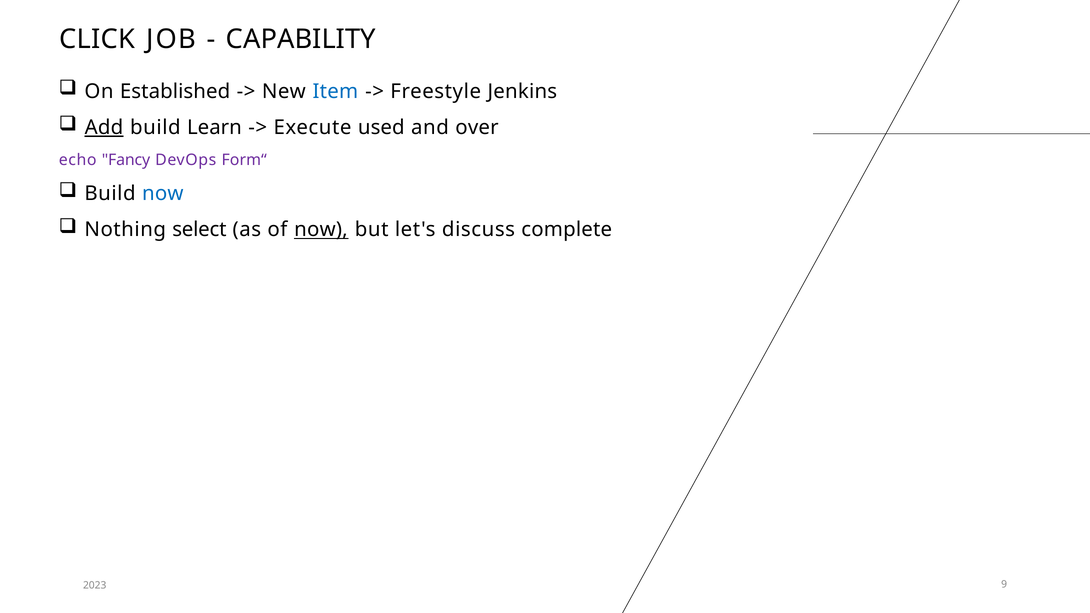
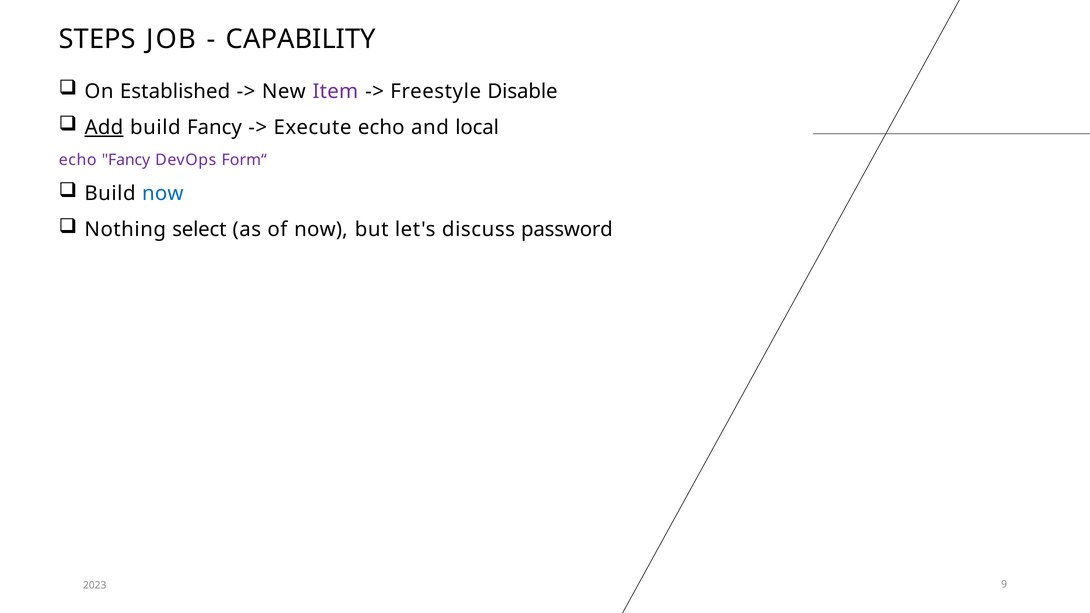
CLICK: CLICK -> STEPS
Item colour: blue -> purple
Jenkins: Jenkins -> Disable
build Learn: Learn -> Fancy
Execute used: used -> echo
over: over -> local
now at (321, 230) underline: present -> none
complete: complete -> password
